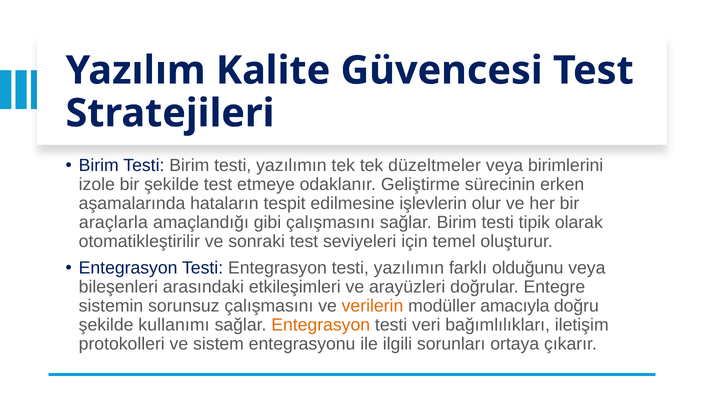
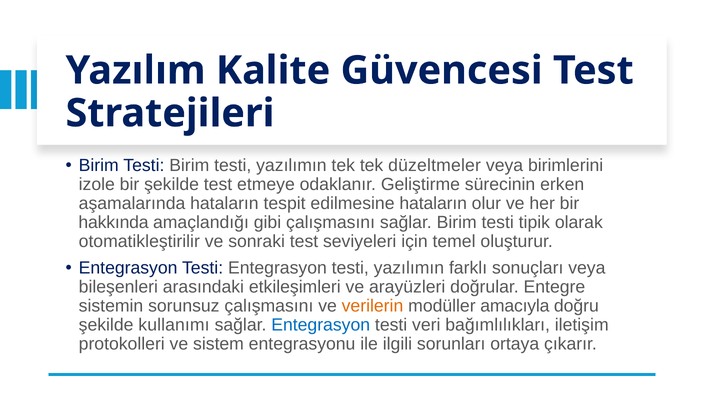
edilmesine işlevlerin: işlevlerin -> hataların
araçlarla: araçlarla -> hakkında
olduğunu: olduğunu -> sonuçları
Entegrasyon at (321, 325) colour: orange -> blue
